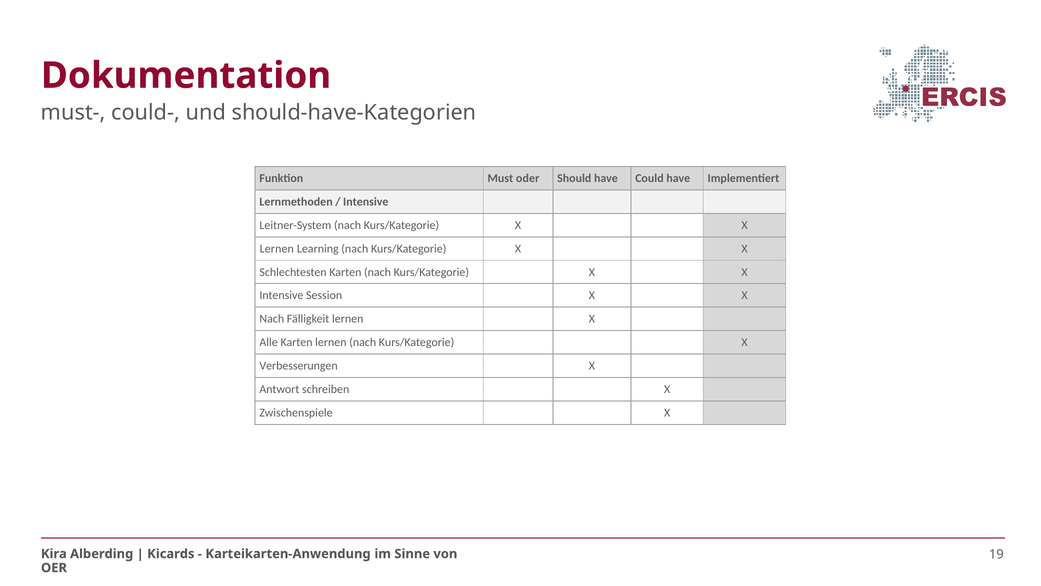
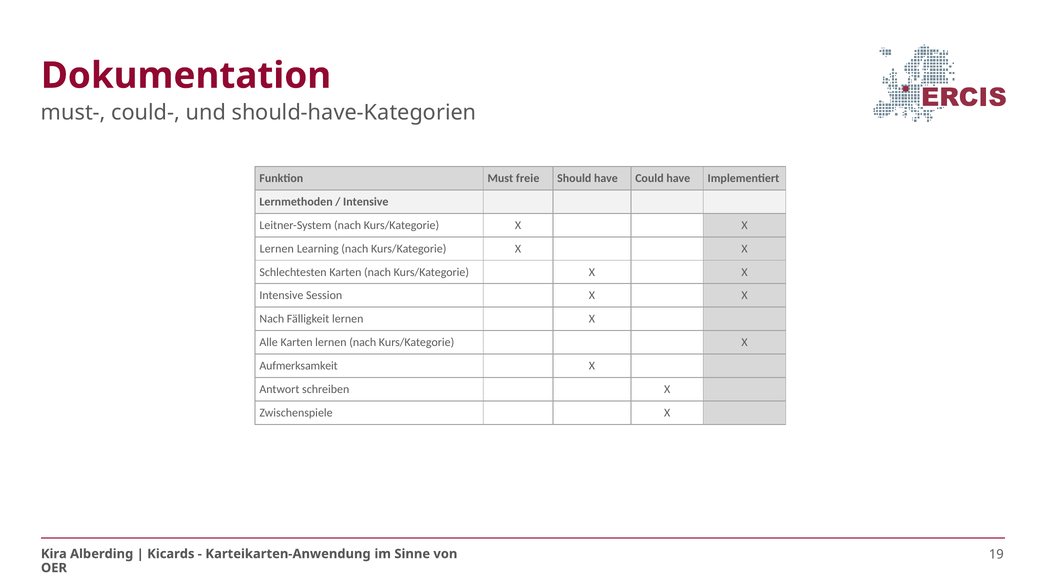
oder: oder -> freie
Verbesserungen: Verbesserungen -> Aufmerksamkeit
